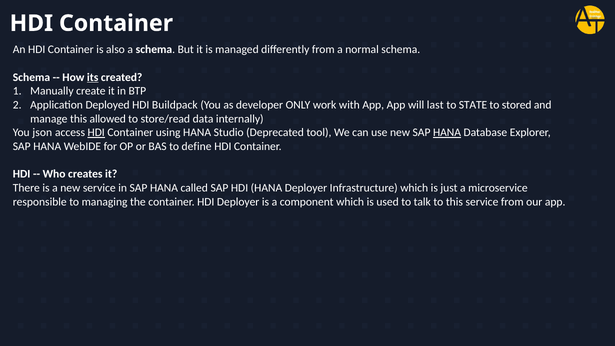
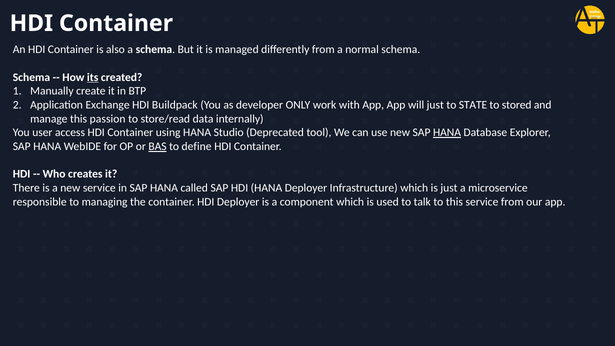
Deployed: Deployed -> Exchange
will last: last -> just
allowed: allowed -> passion
json: json -> user
HDI at (96, 133) underline: present -> none
BAS underline: none -> present
